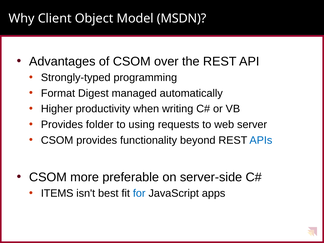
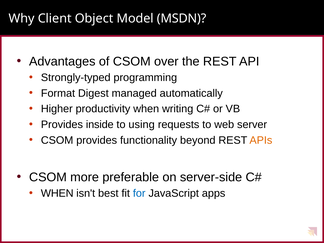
folder: folder -> inside
APIs colour: blue -> orange
ITEMS at (57, 193): ITEMS -> WHEN
